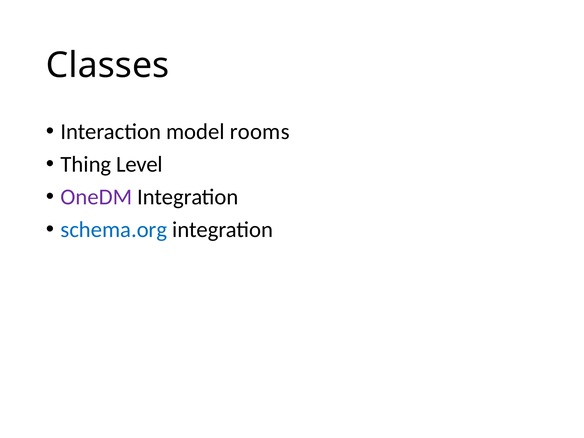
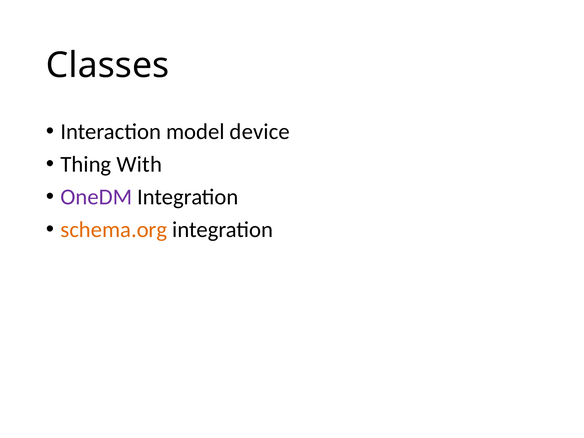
rooms: rooms -> device
Level: Level -> With
schema.org colour: blue -> orange
